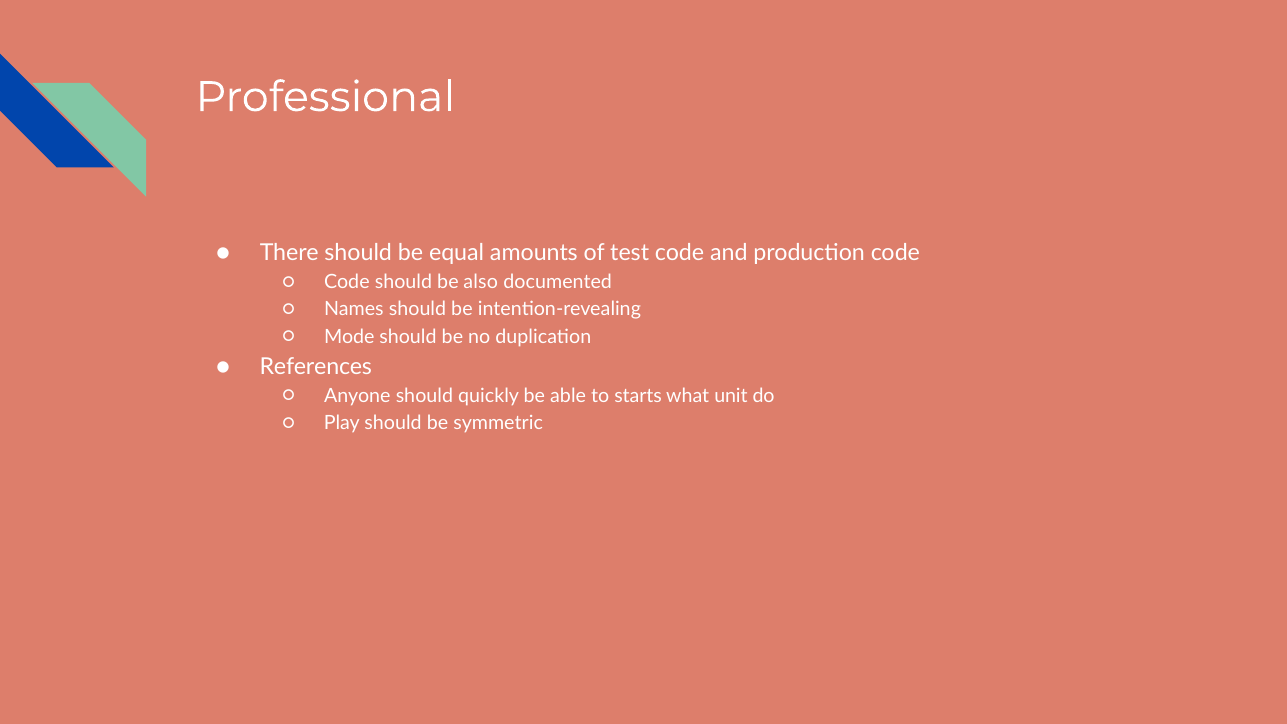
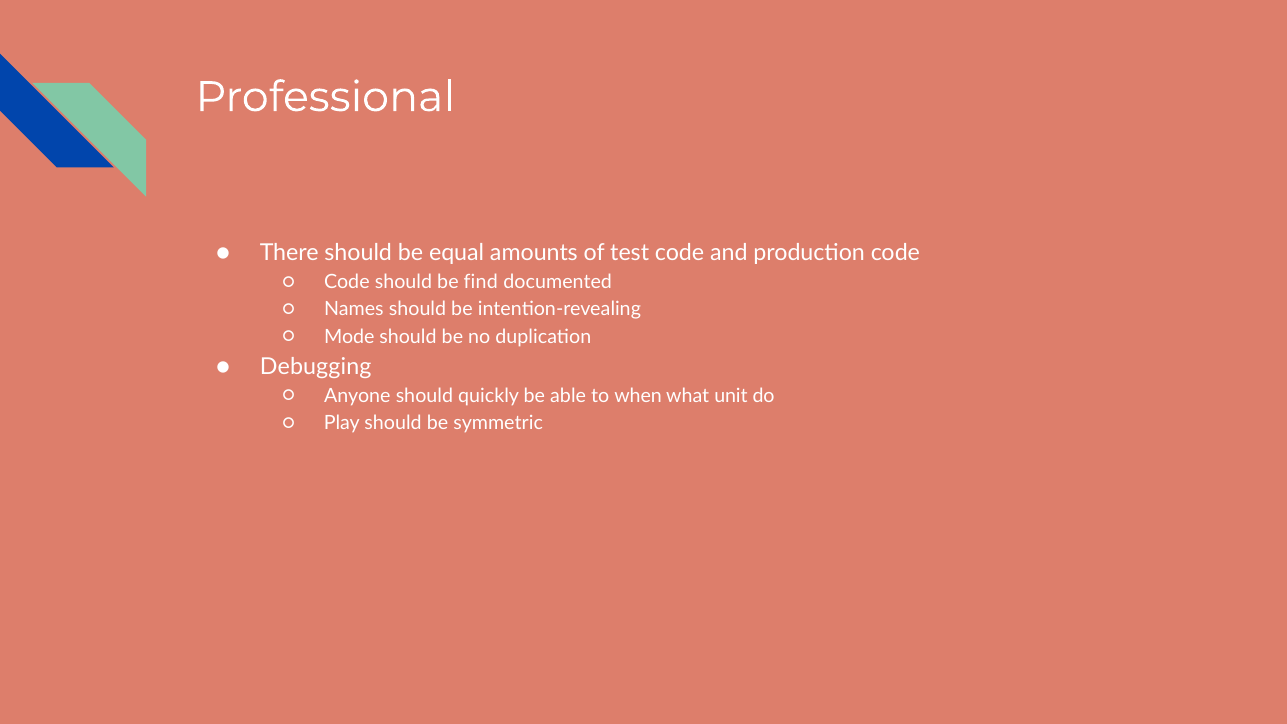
also: also -> find
References: References -> Debugging
starts: starts -> when
